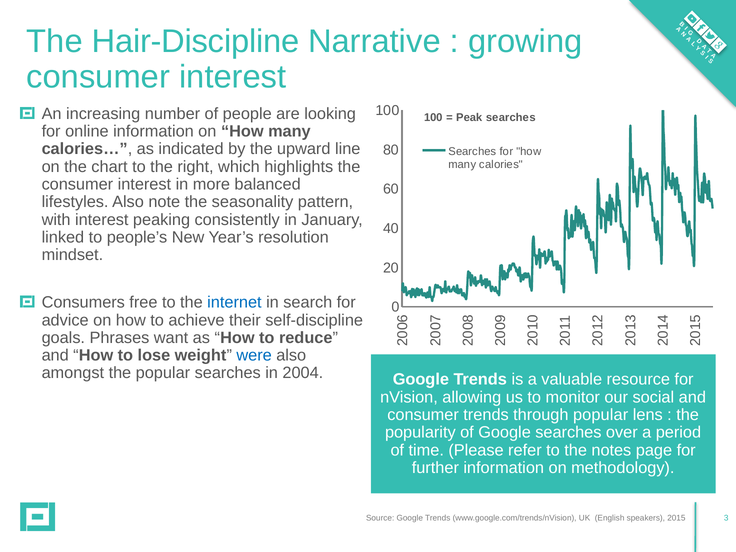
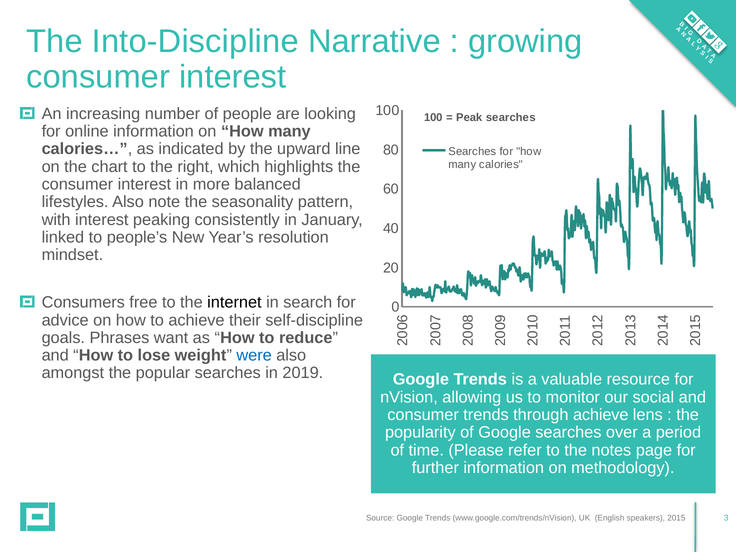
Hair-Discipline: Hair-Discipline -> Into-Discipline
internet colour: blue -> black
2004: 2004 -> 2019
through popular: popular -> achieve
